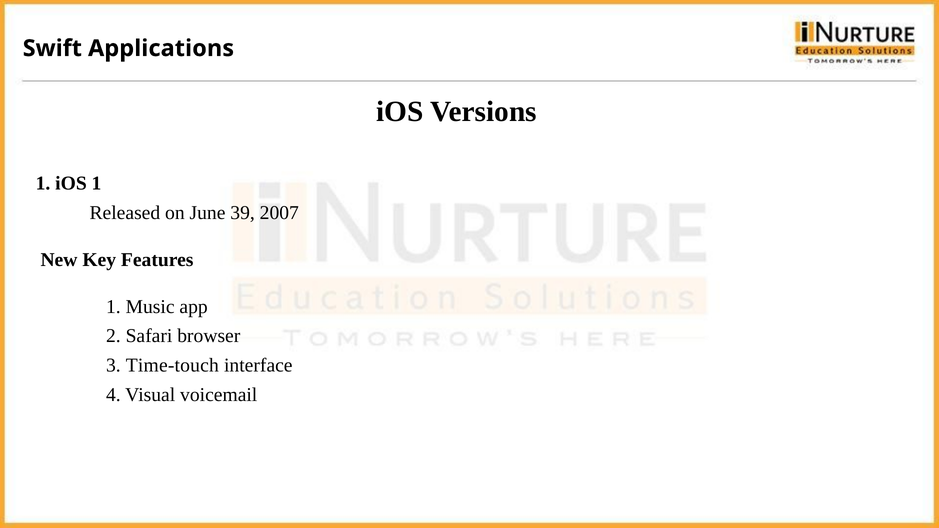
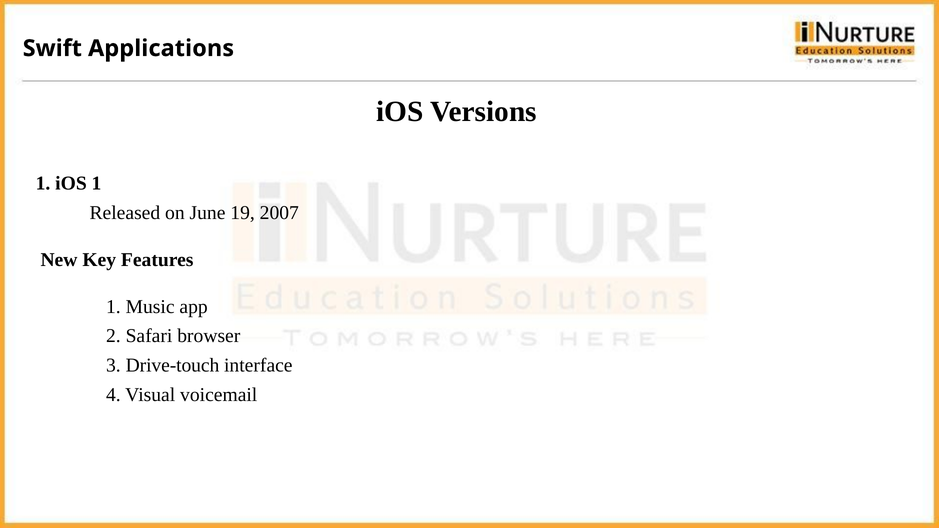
39: 39 -> 19
Time-touch: Time-touch -> Drive-touch
